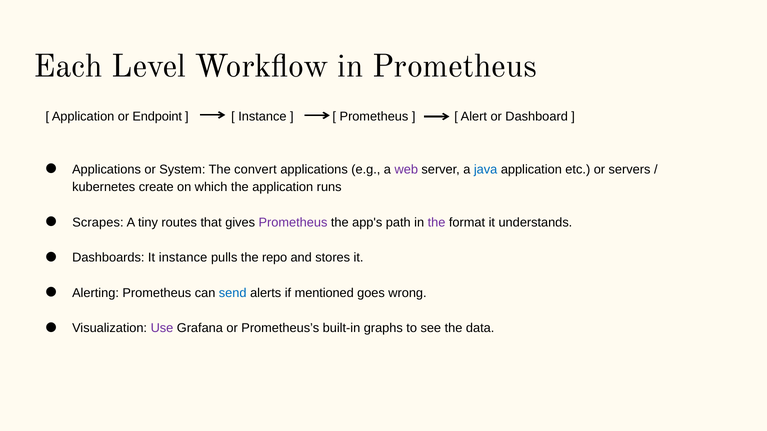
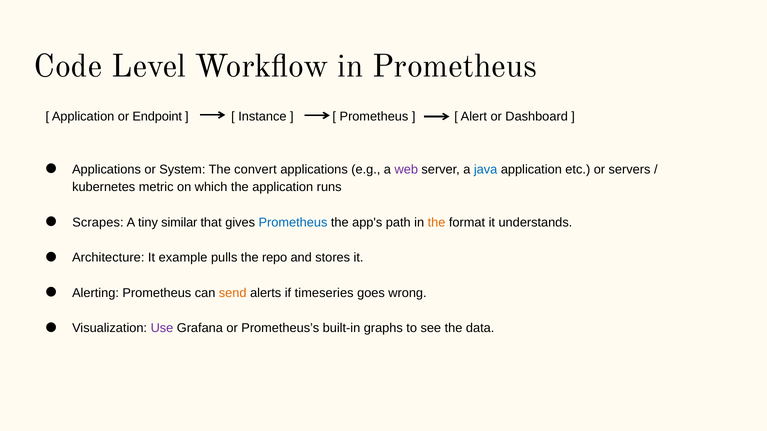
Each: Each -> Code
create: create -> metric
routes: routes -> similar
Prometheus at (293, 223) colour: purple -> blue
the at (437, 223) colour: purple -> orange
Dashboards: Dashboards -> Architecture
It instance: instance -> example
send colour: blue -> orange
mentioned: mentioned -> timeseries
